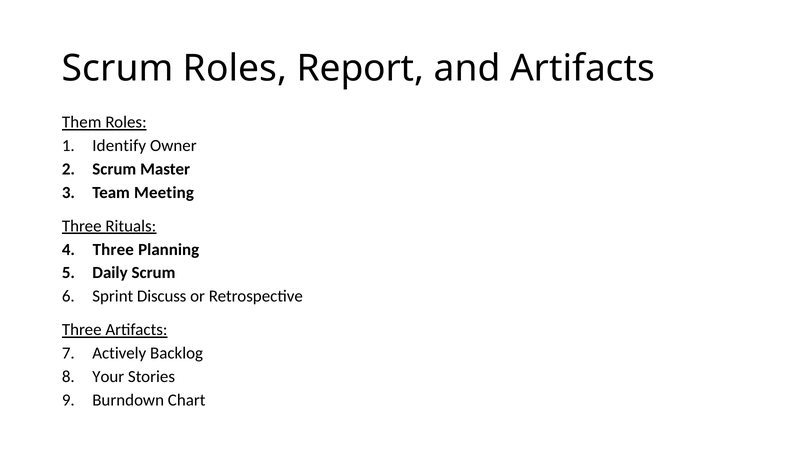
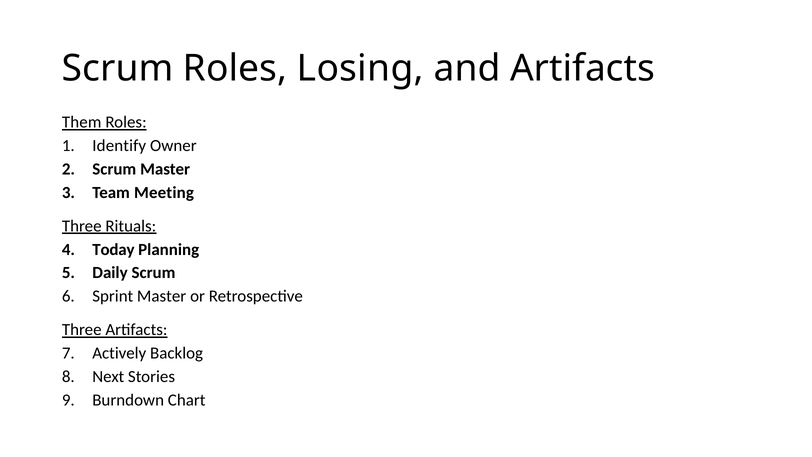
Report: Report -> Losing
Three at (113, 249): Three -> Today
Sprint Discuss: Discuss -> Master
Your: Your -> Next
